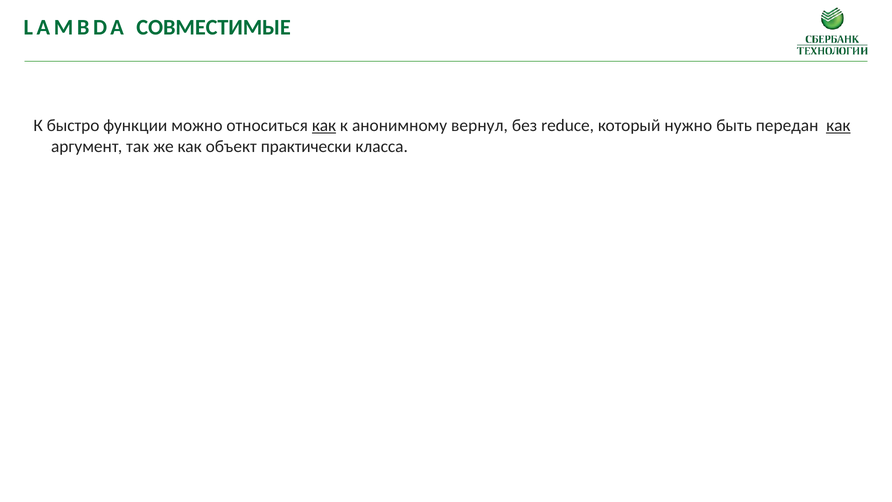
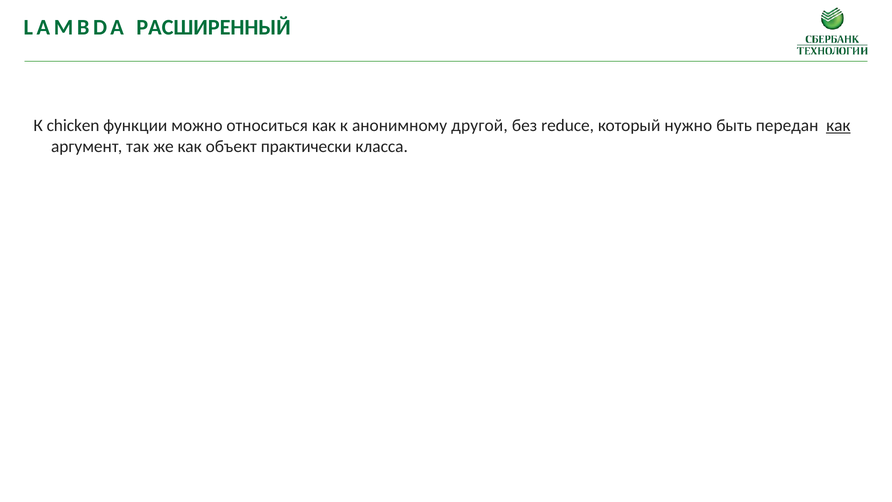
СОВМЕСТИМЫЕ: СОВМЕСТИМЫЕ -> РАСШИРЕННЫЙ
быстро: быстро -> chicken
как at (324, 126) underline: present -> none
вернул: вернул -> другой
